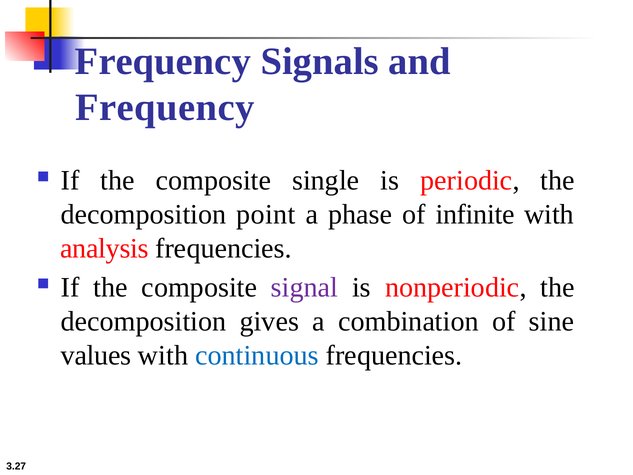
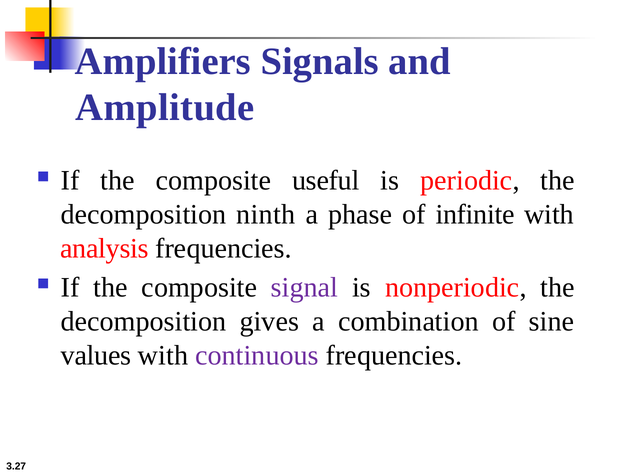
Frequency at (163, 61): Frequency -> Amplifiers
Frequency at (165, 108): Frequency -> Amplitude
single: single -> useful
point: point -> ninth
continuous colour: blue -> purple
